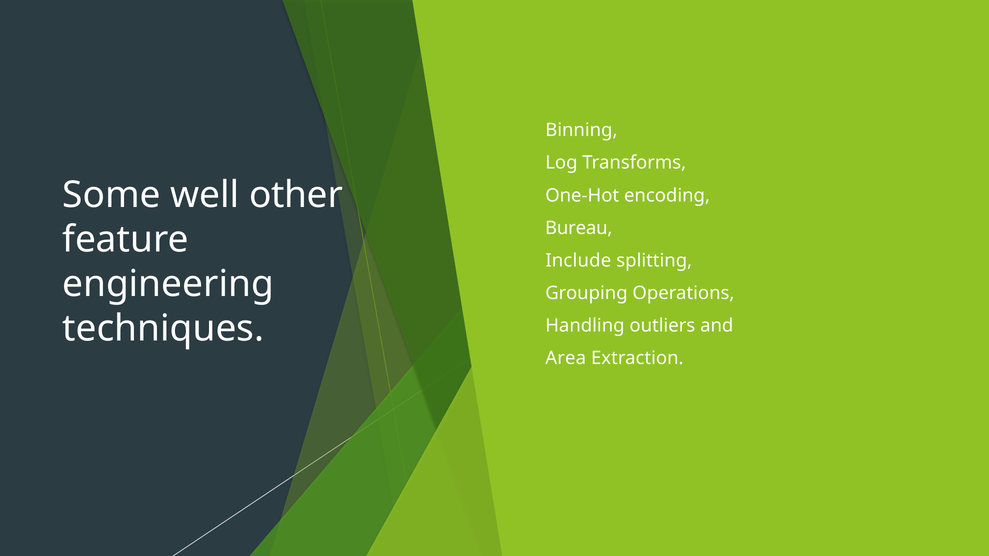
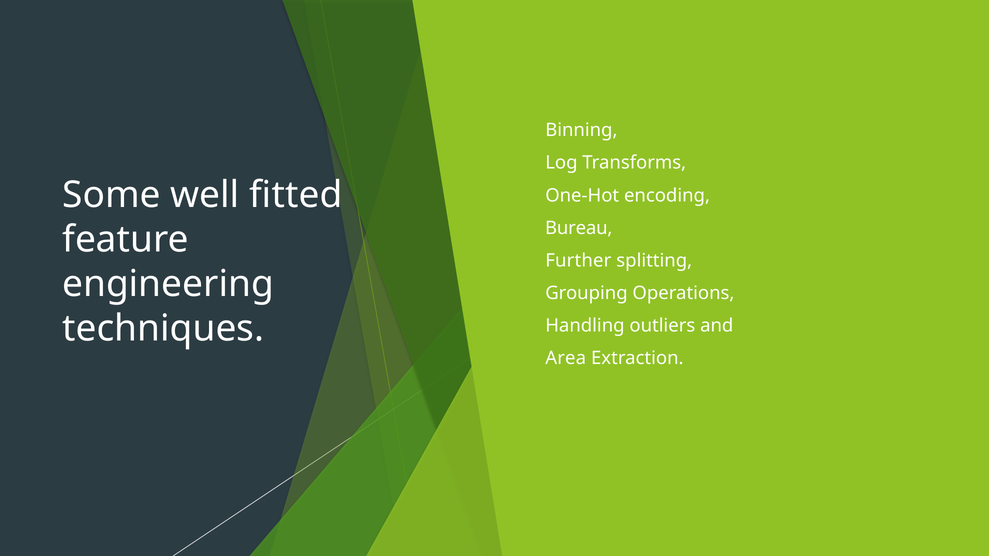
other: other -> fitted
Include: Include -> Further
